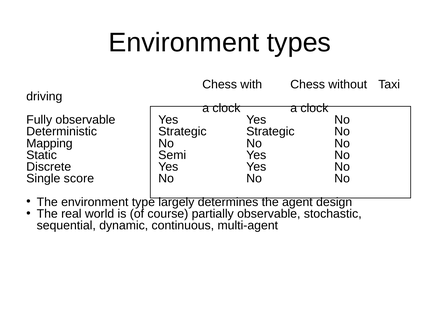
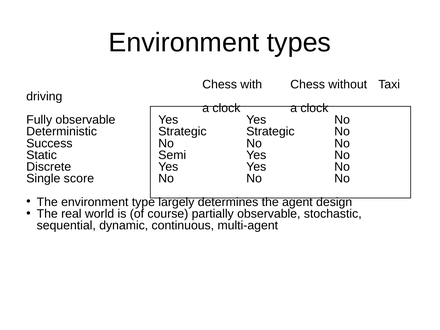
Mapping: Mapping -> Success
